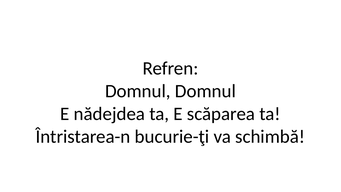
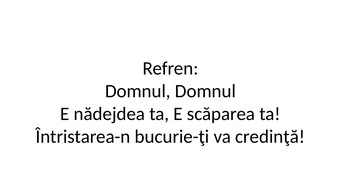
schimbă: schimbă -> credinţă
